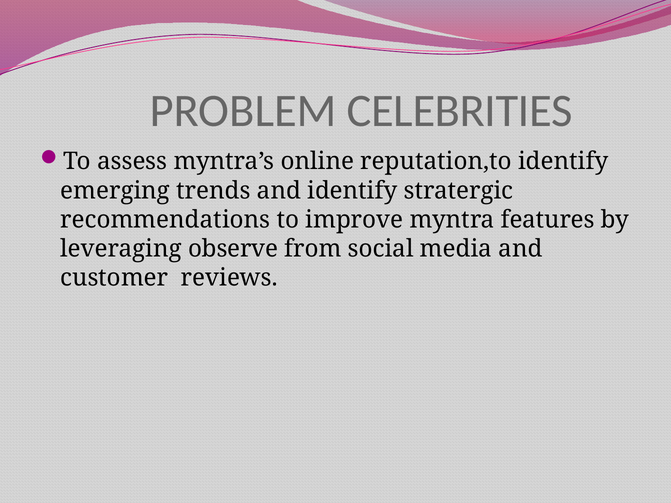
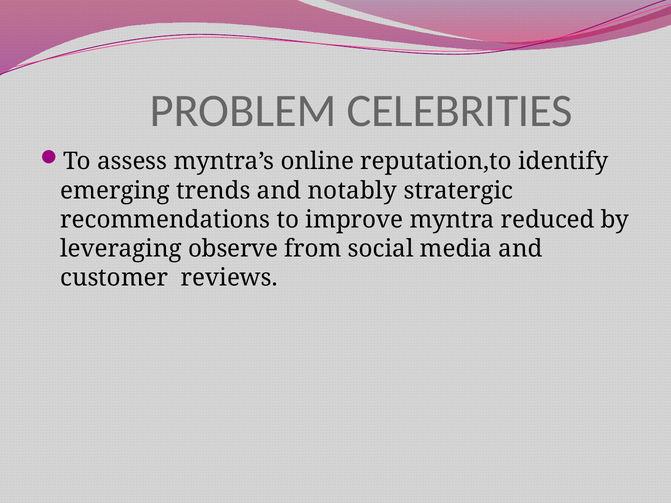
and identify: identify -> notably
features: features -> reduced
